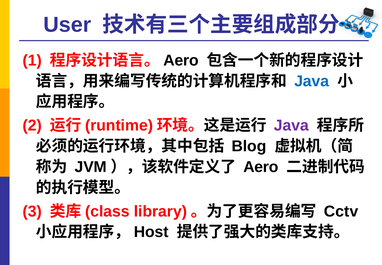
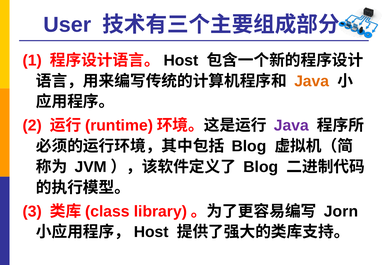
Aero at (181, 60): Aero -> Host
Java at (312, 81) colour: blue -> orange
Aero at (261, 167): Aero -> Blog
Cctv: Cctv -> Jorn
